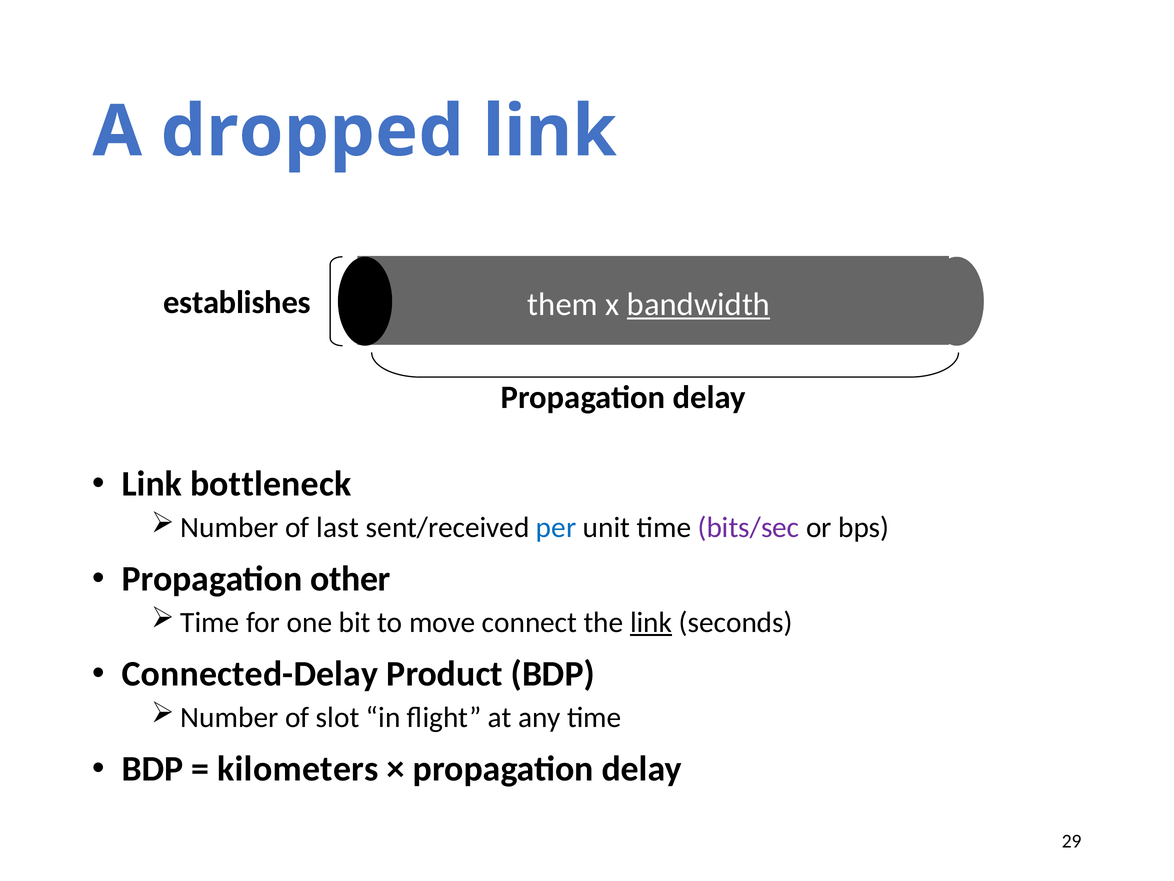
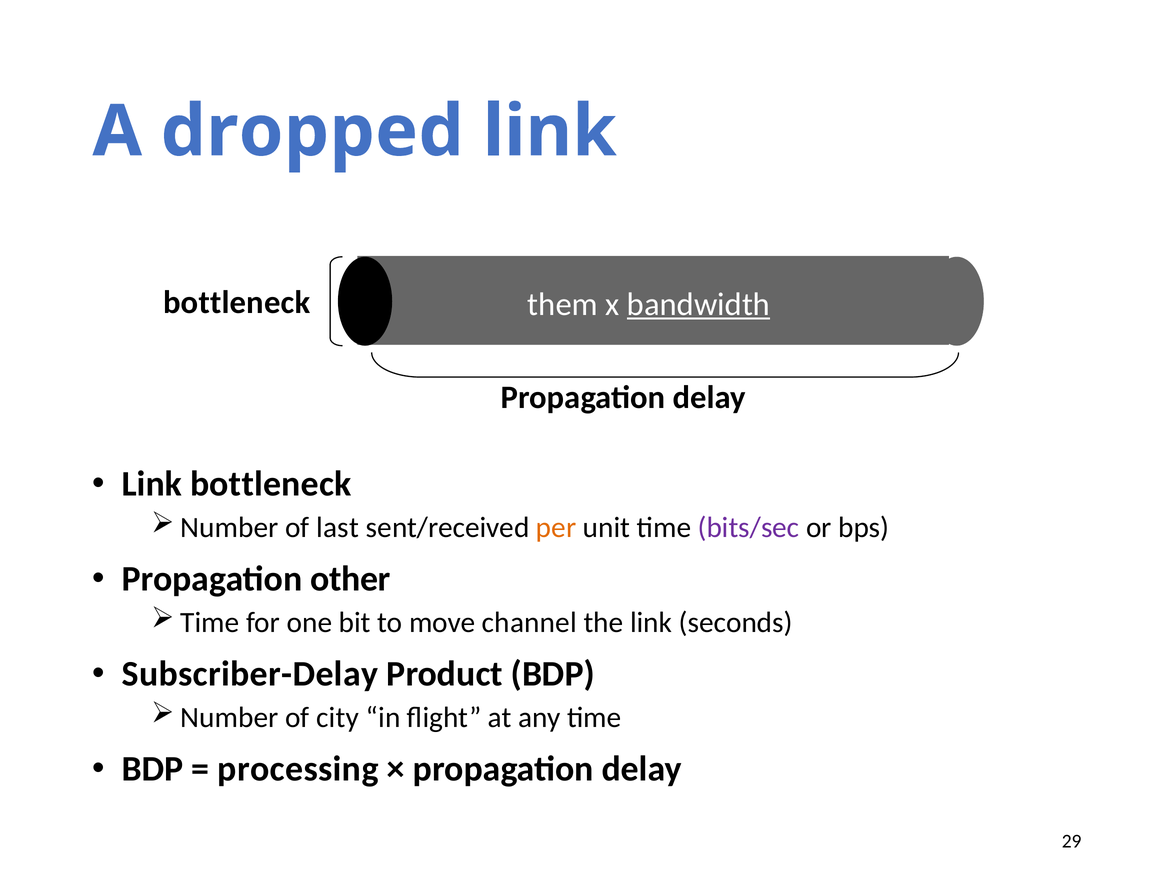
establishes at (237, 302): establishes -> bottleneck
per colour: blue -> orange
connect: connect -> channel
link at (651, 622) underline: present -> none
Connected-Delay: Connected-Delay -> Subscriber-Delay
slot: slot -> city
kilometers: kilometers -> processing
